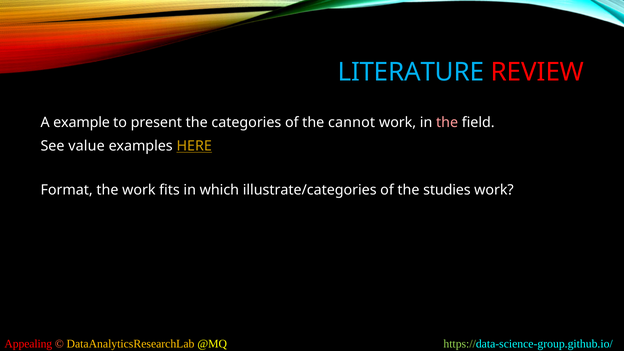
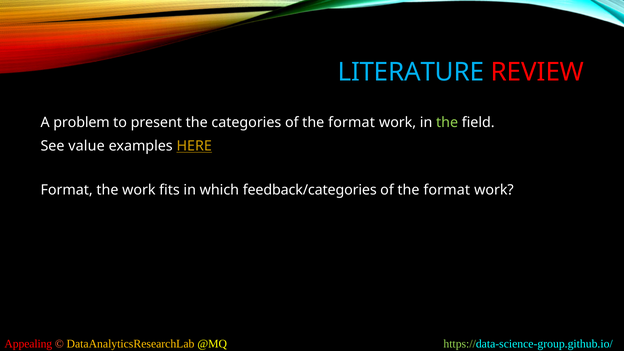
example: example -> problem
categories of the cannot: cannot -> format
the at (447, 122) colour: pink -> light green
illustrate/categories: illustrate/categories -> feedback/categories
studies at (447, 190): studies -> format
